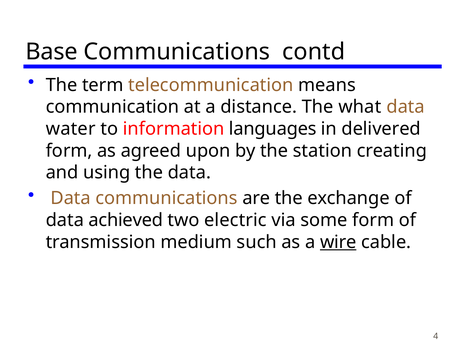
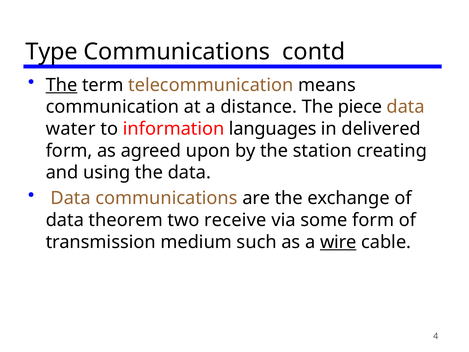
Base: Base -> Type
The at (62, 85) underline: none -> present
what: what -> piece
achieved: achieved -> theorem
electric: electric -> receive
